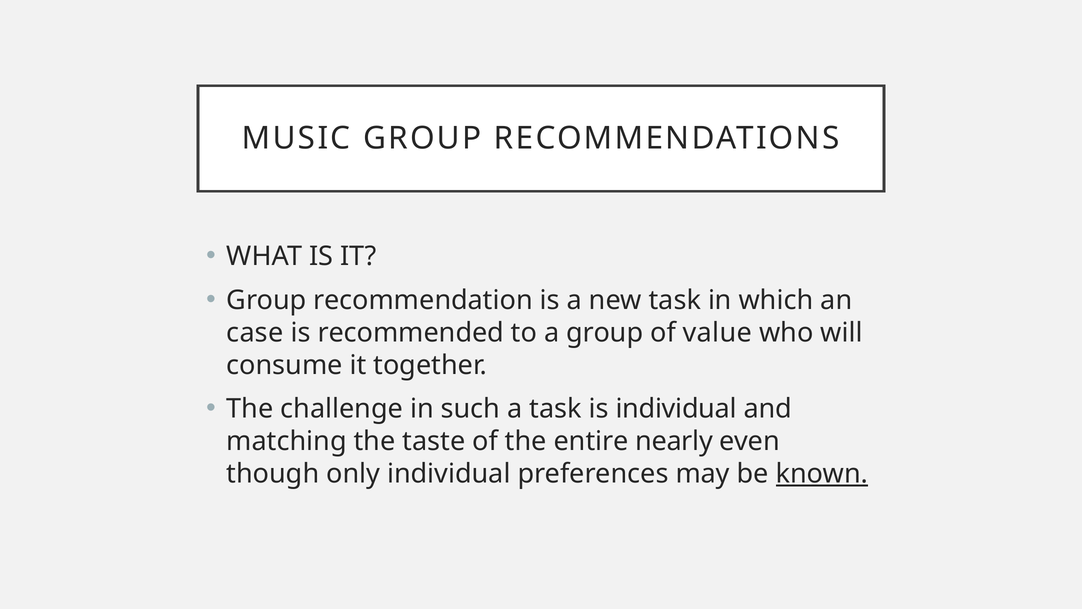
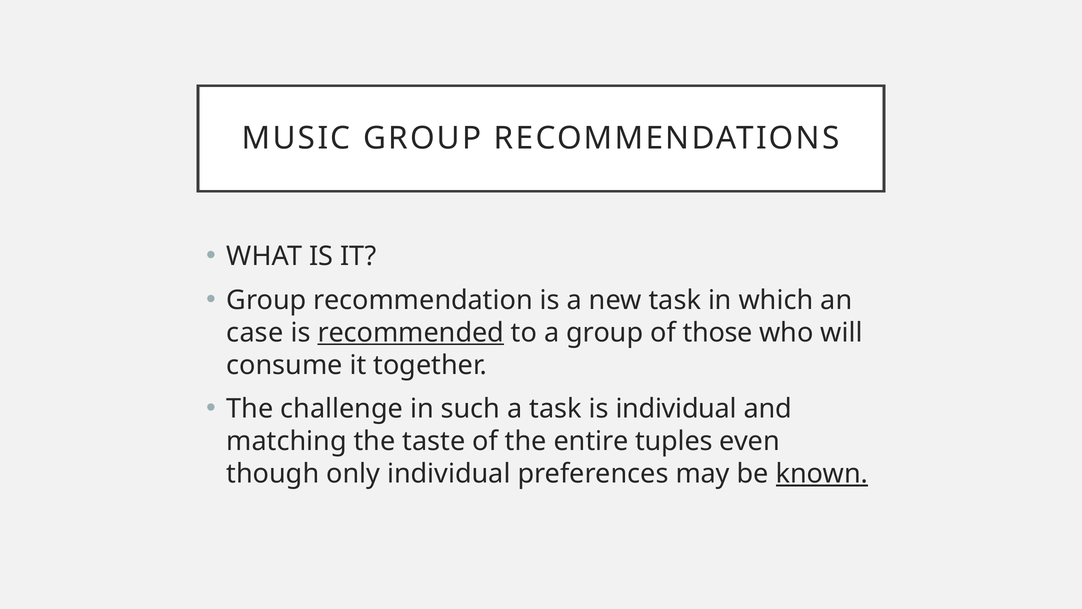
recommended underline: none -> present
value: value -> those
nearly: nearly -> tuples
